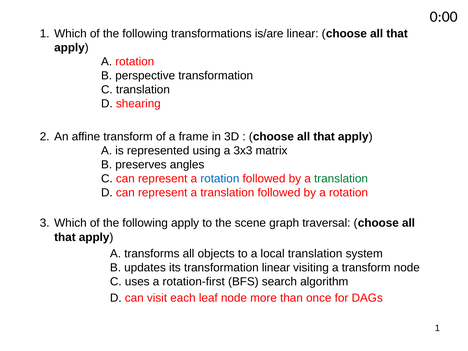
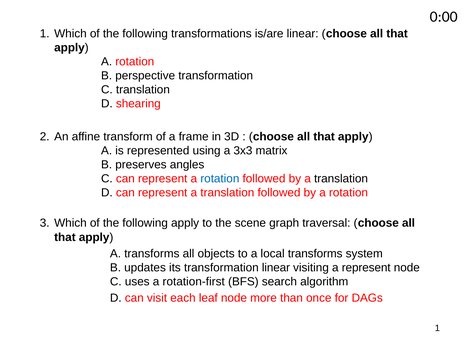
translation at (341, 179) colour: green -> black
local translation: translation -> transforms
a transform: transform -> represent
